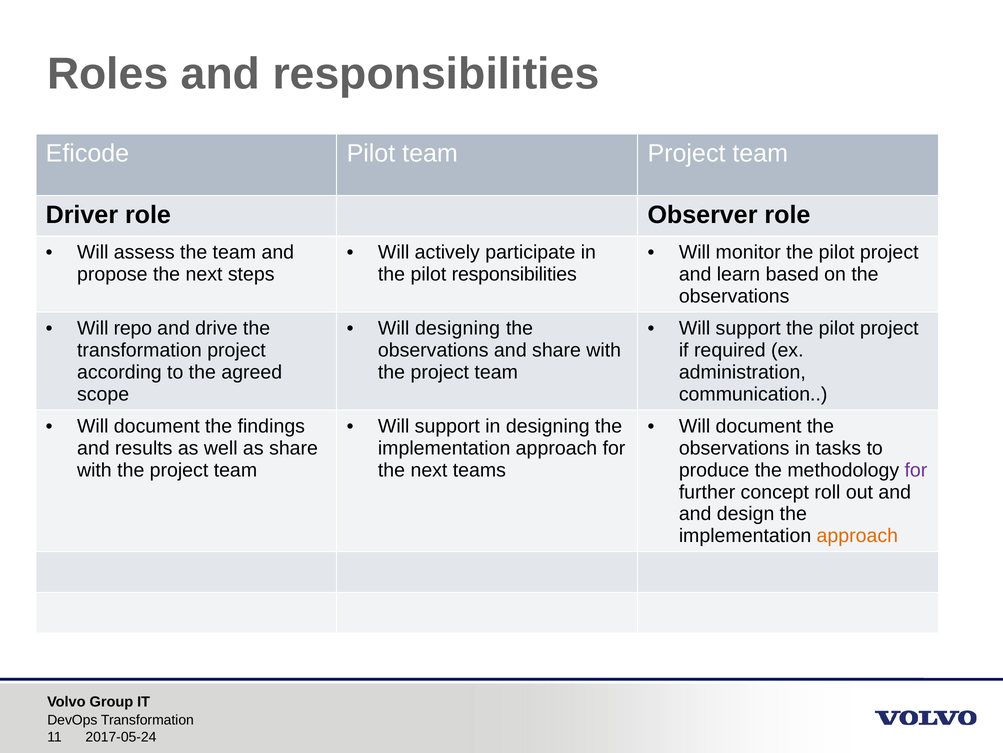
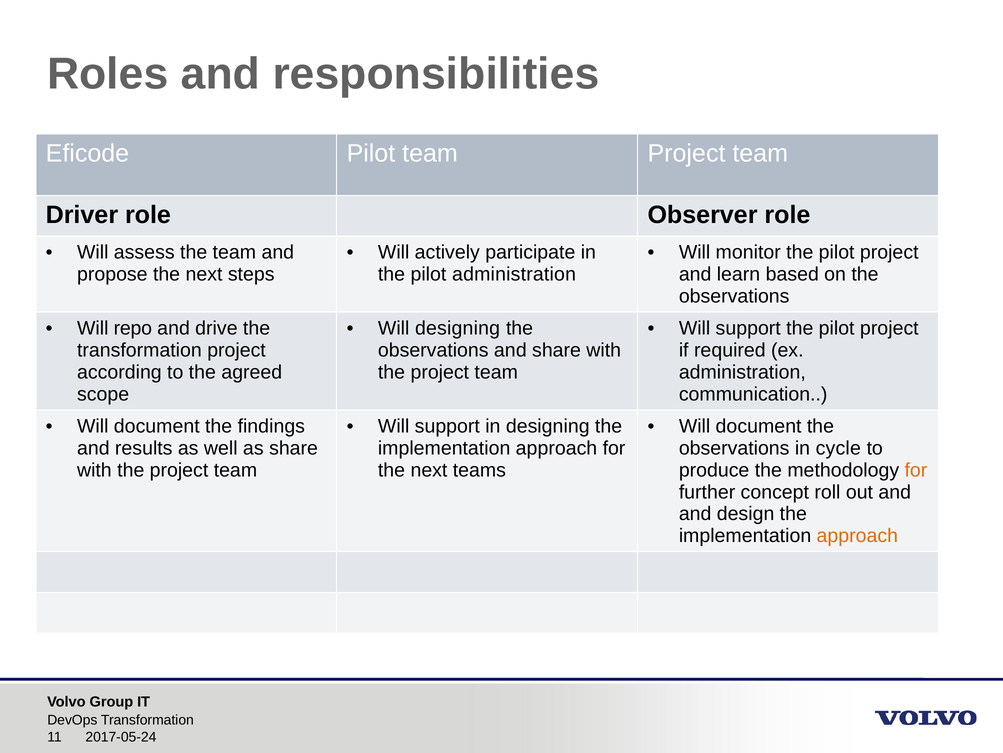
pilot responsibilities: responsibilities -> administration
tasks: tasks -> cycle
for at (916, 470) colour: purple -> orange
